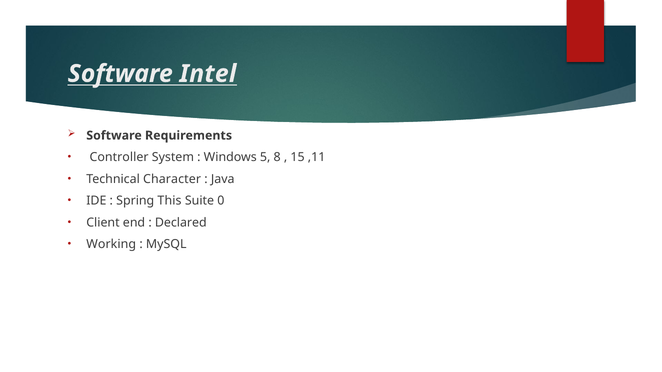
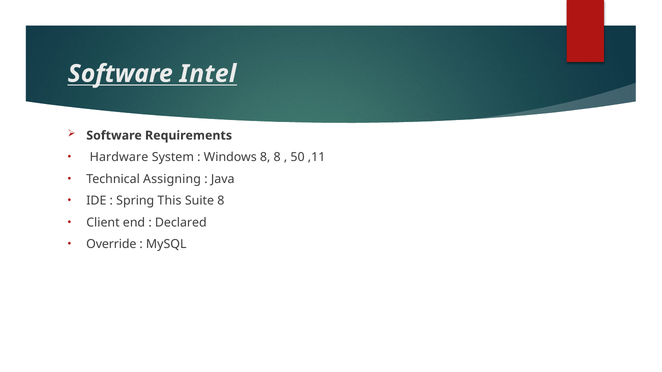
Controller: Controller -> Hardware
Windows 5: 5 -> 8
15: 15 -> 50
Character: Character -> Assigning
Suite 0: 0 -> 8
Working: Working -> Override
